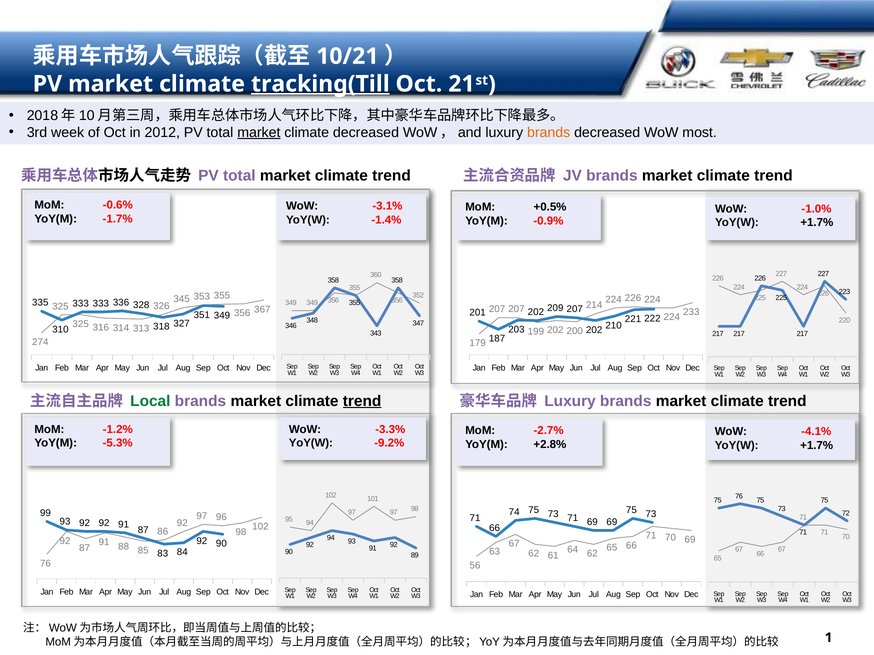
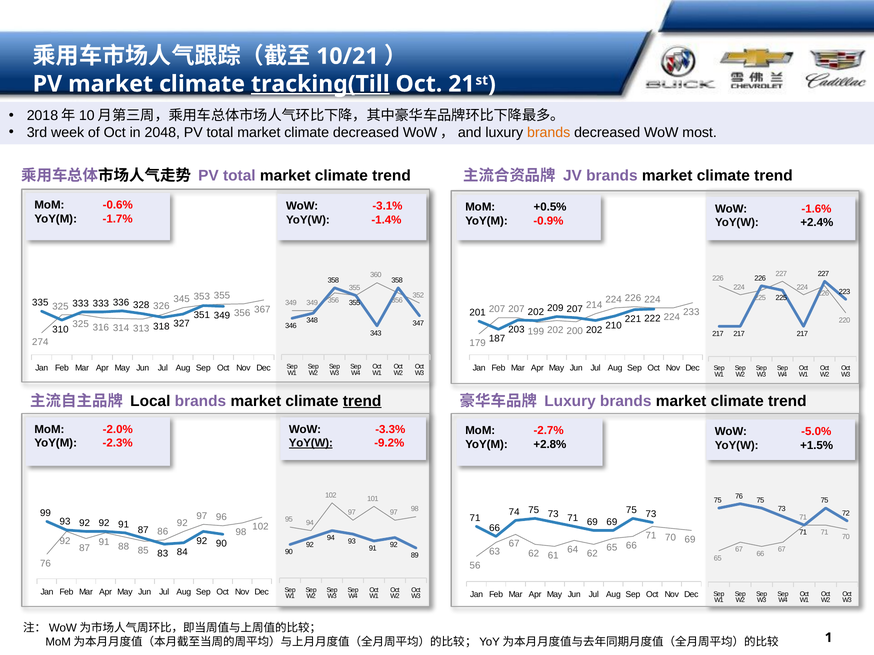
2012: 2012 -> 2048
market at (259, 133) underline: present -> none
-1.0%: -1.0% -> -1.6%
+1.7% at (817, 223): +1.7% -> +2.4%
Local colour: green -> black
-1.2%: -1.2% -> -2.0%
-4.1%: -4.1% -> -5.0%
-5.3%: -5.3% -> -2.3%
YoY(W at (311, 443) underline: none -> present
+1.7% at (817, 446): +1.7% -> +1.5%
